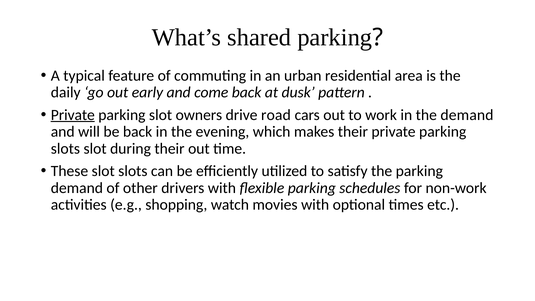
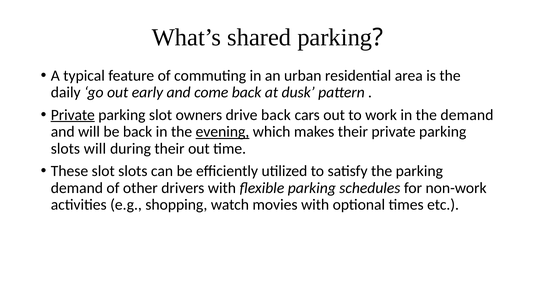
drive road: road -> back
evening underline: none -> present
slots slot: slot -> will
